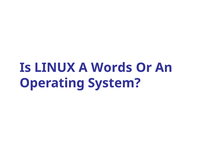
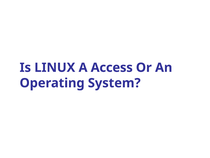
Words: Words -> Access
